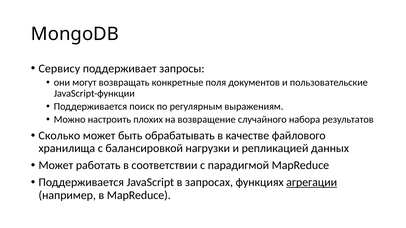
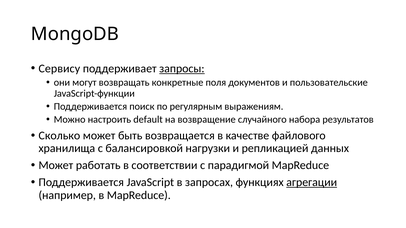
запросы underline: none -> present
плохих: плохих -> default
обрабатывать: обрабатывать -> возвращается
